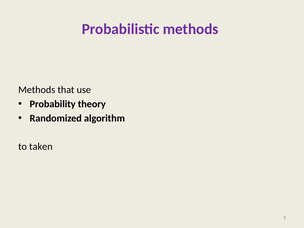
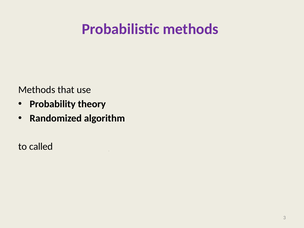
taken: taken -> called
